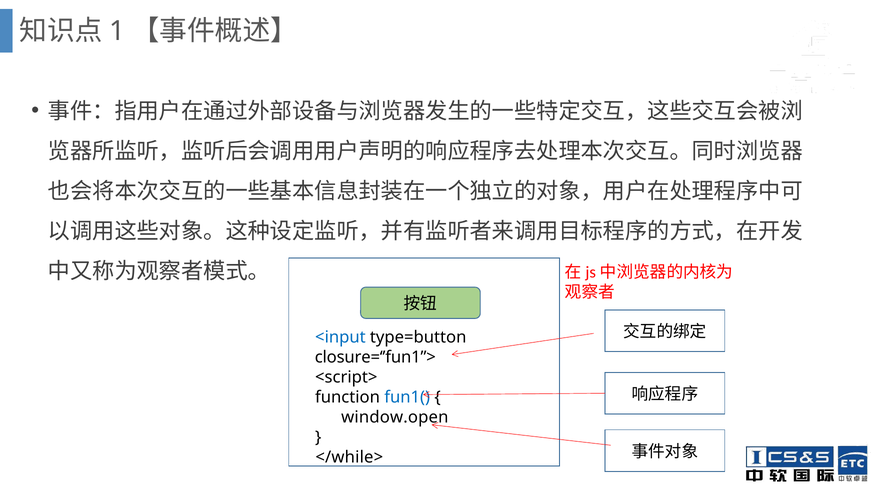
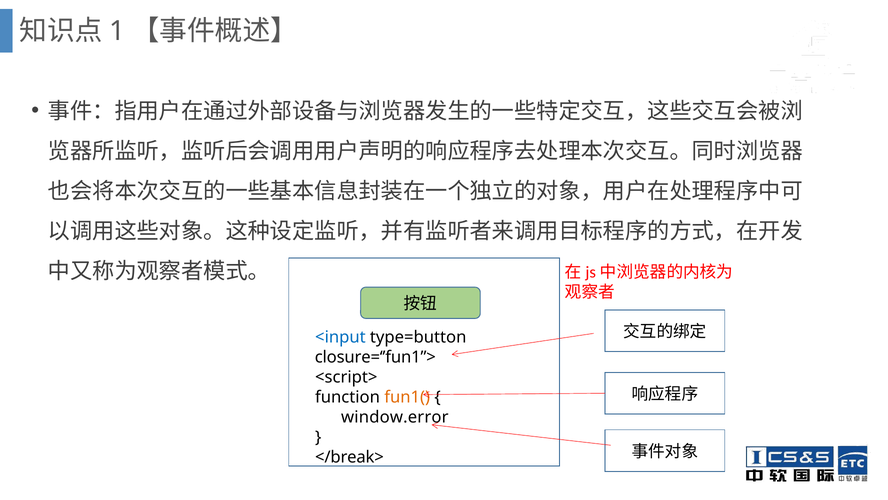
fun1( colour: blue -> orange
window.open: window.open -> window.error
</while>: </while> -> </break>
